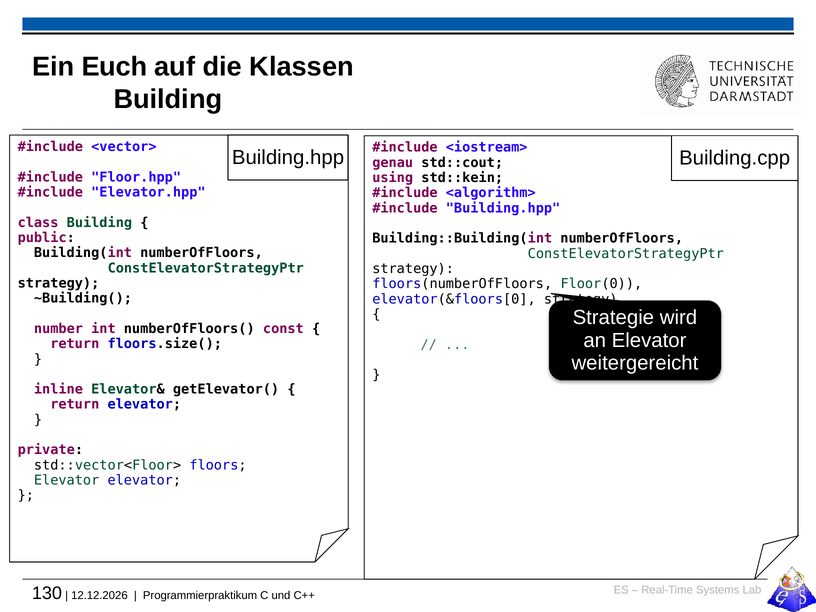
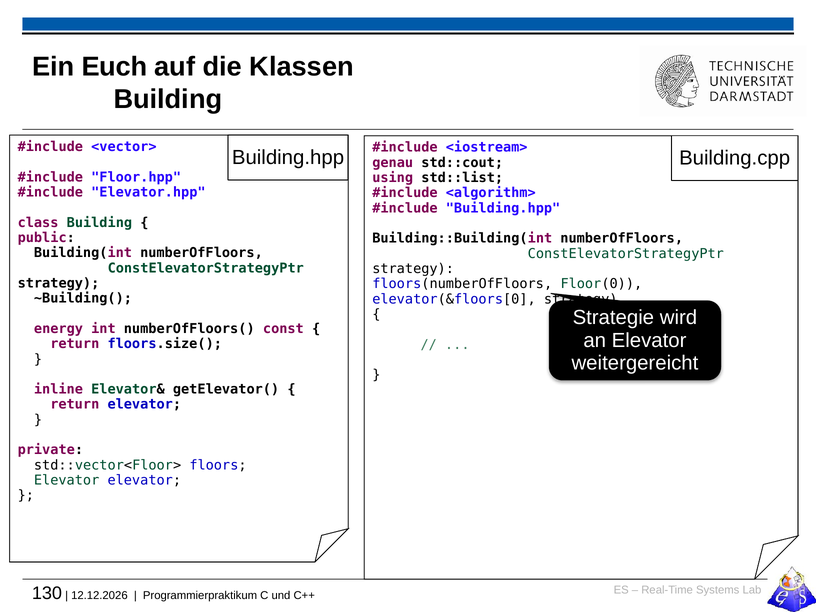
std::kein: std::kein -> std::list
number: number -> energy
